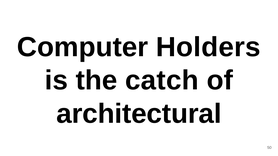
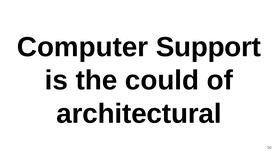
Holders: Holders -> Support
catch: catch -> could
